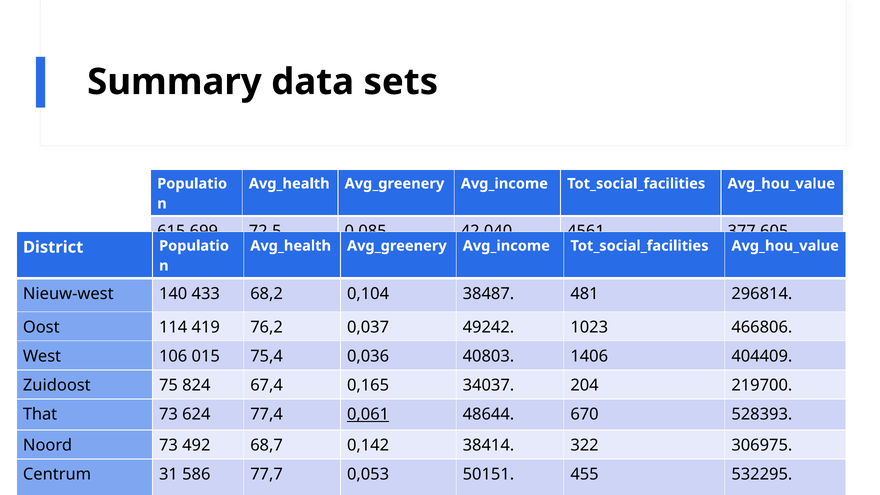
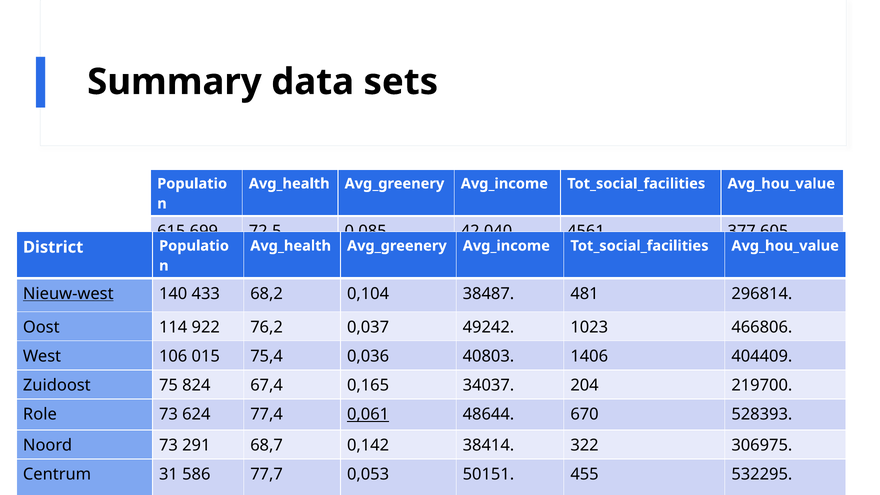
Nieuw-west underline: none -> present
419: 419 -> 922
That: That -> Role
492: 492 -> 291
